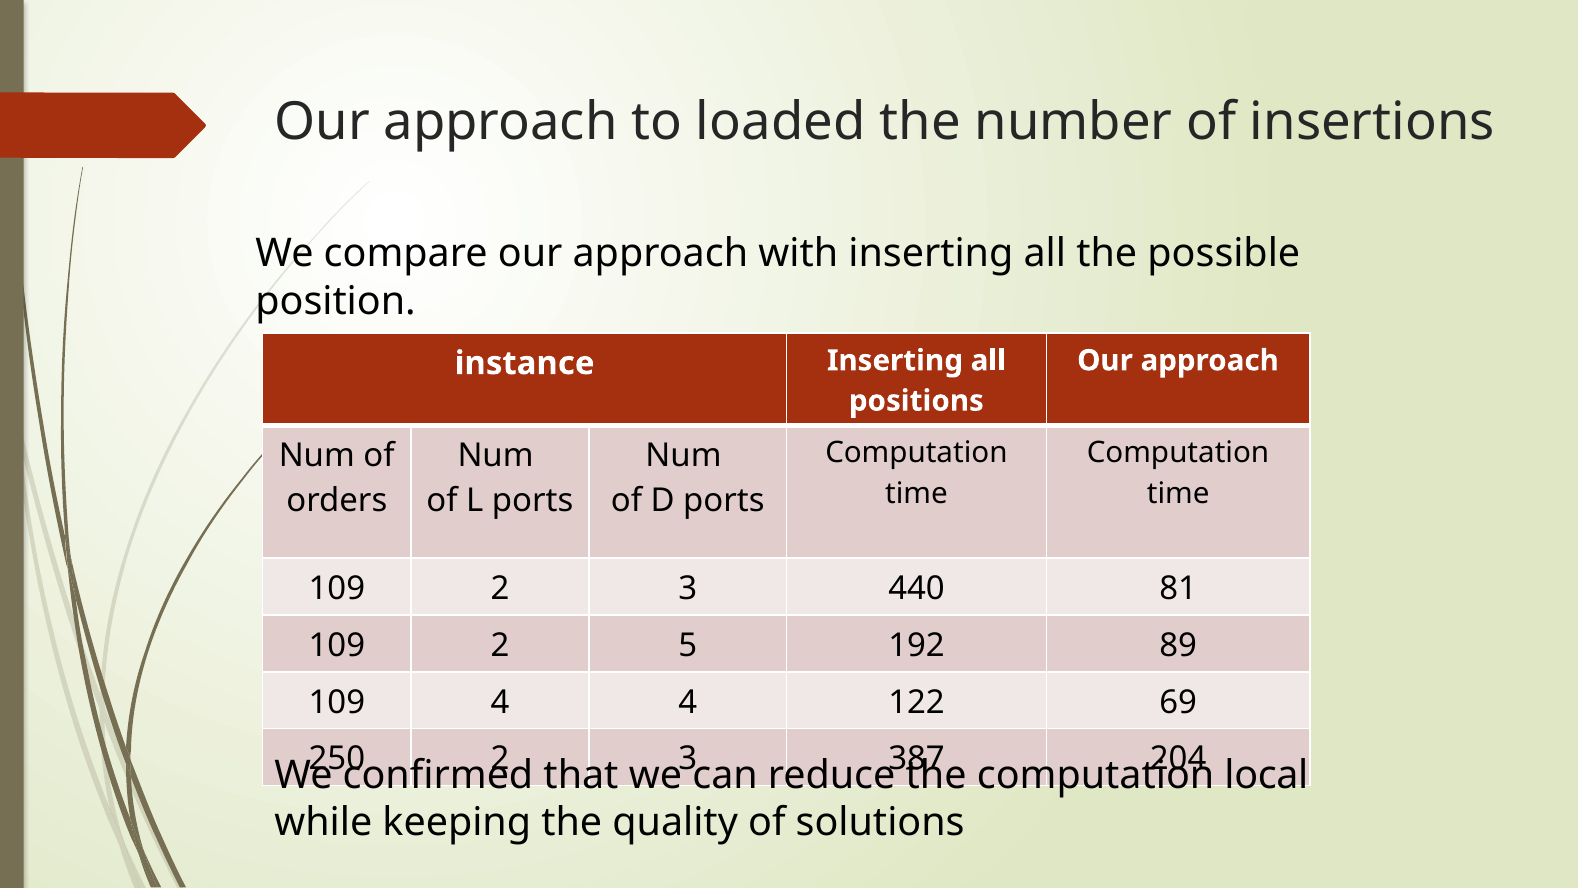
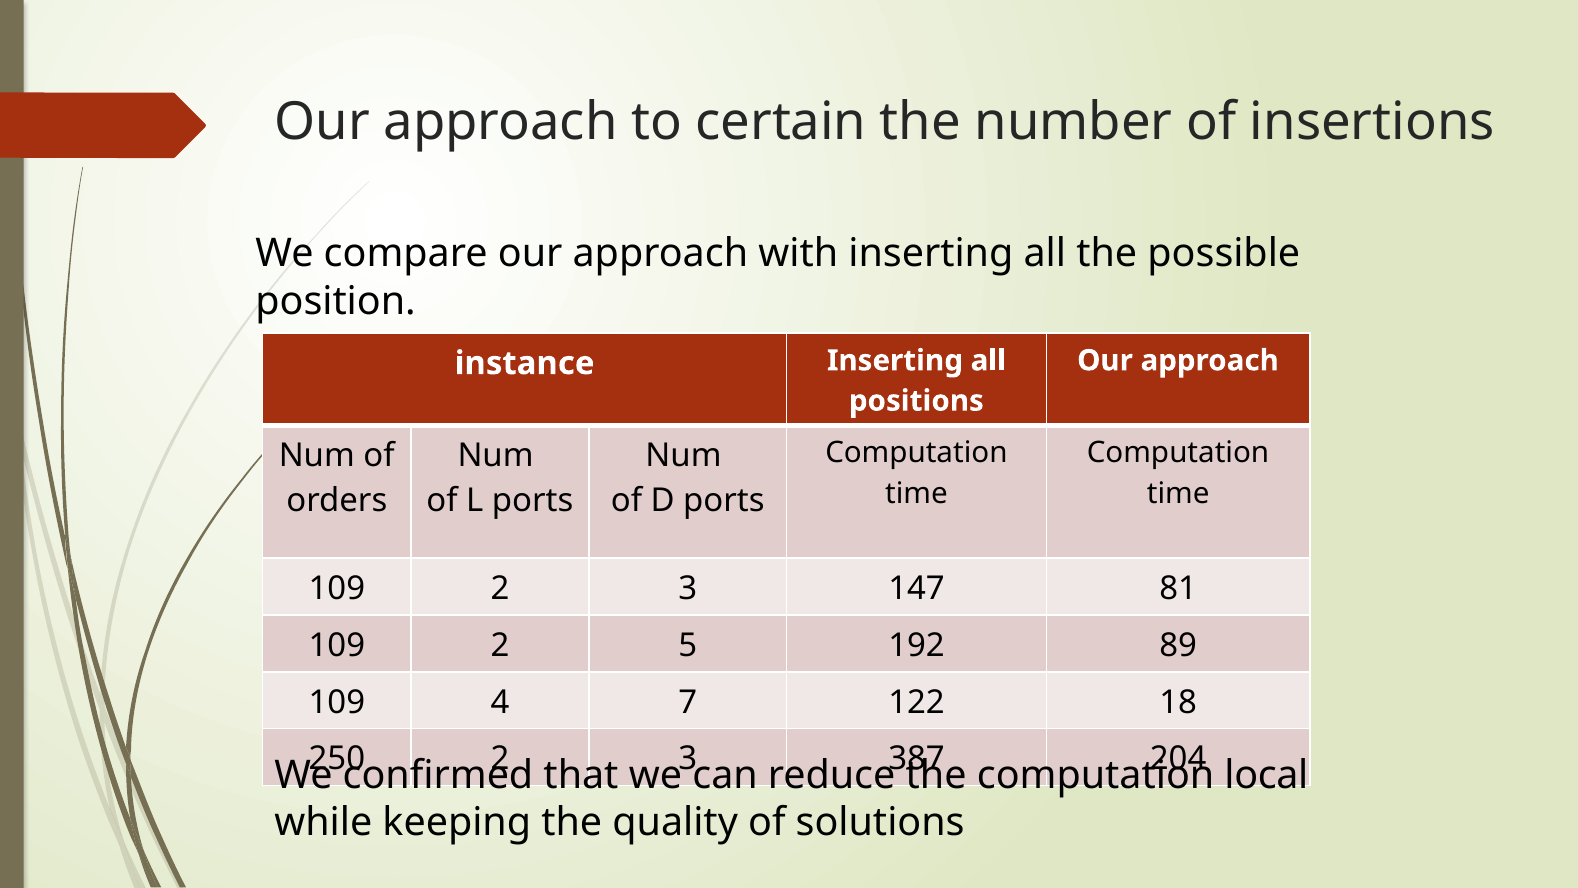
loaded: loaded -> certain
440: 440 -> 147
4 4: 4 -> 7
69: 69 -> 18
